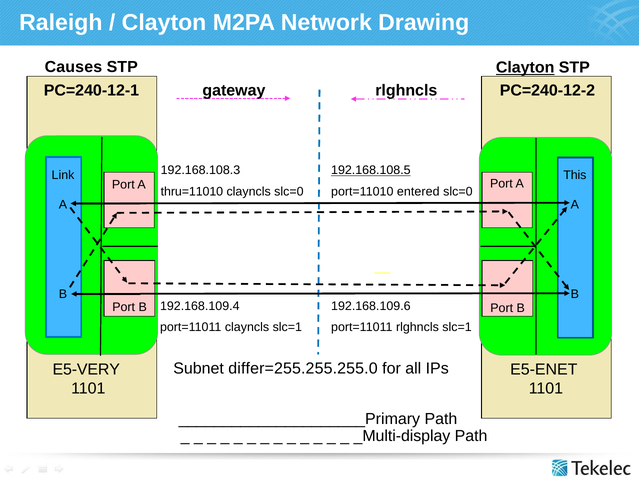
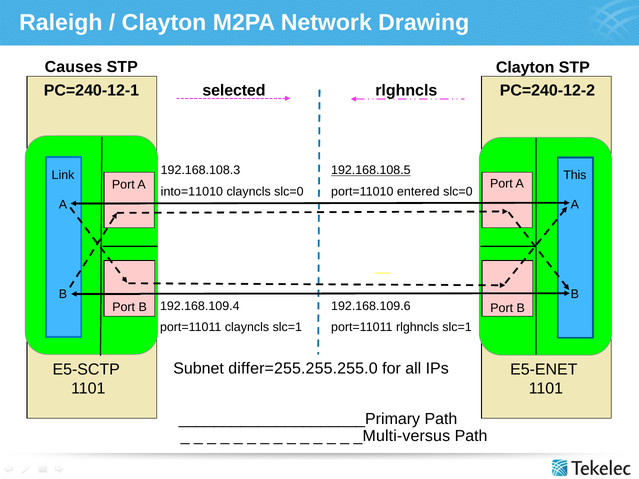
Clayton at (525, 68) underline: present -> none
gateway: gateway -> selected
thru=11010: thru=11010 -> into=11010
E5-VERY: E5-VERY -> E5-SCTP
_Multi-display: _Multi-display -> _Multi-versus
